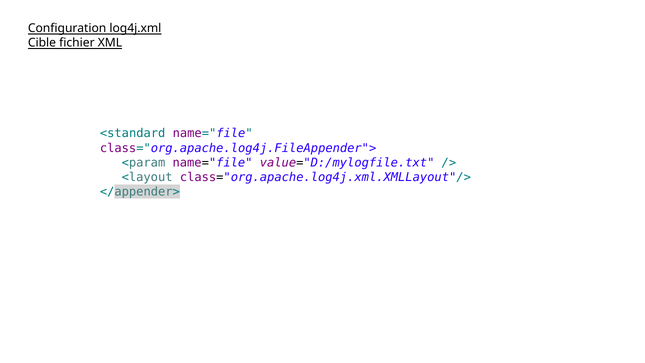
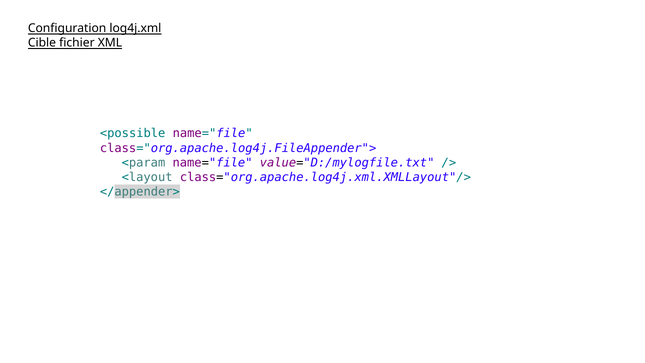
<standard: <standard -> <possible
